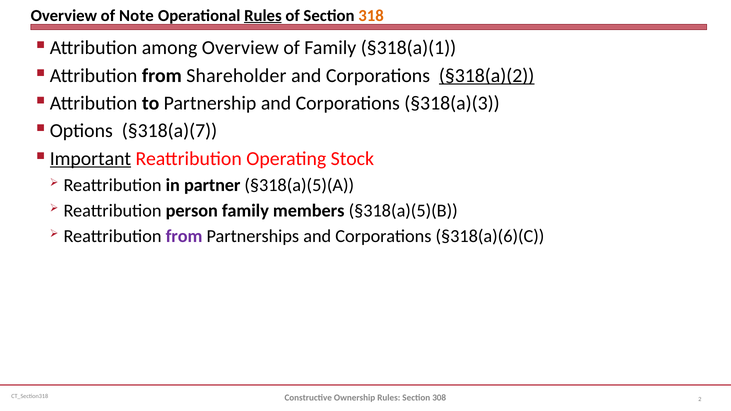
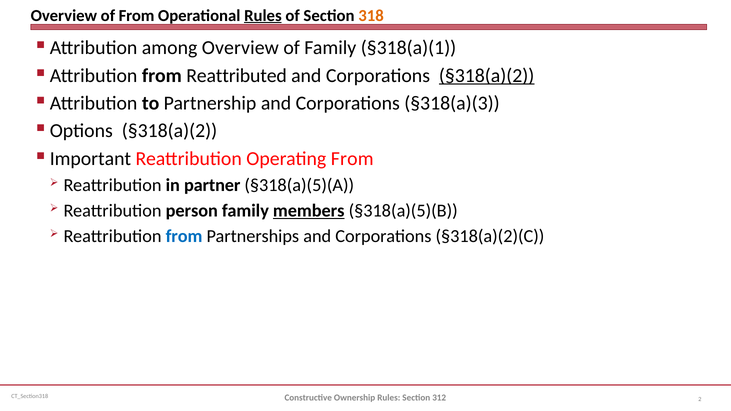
of Note: Note -> From
Shareholder: Shareholder -> Reattributed
Options §318(a)(7: §318(a)(7 -> §318(a)(2
Important underline: present -> none
Operating Stock: Stock -> From
members underline: none -> present
from at (184, 236) colour: purple -> blue
§318(a)(6)(C: §318(a)(6)(C -> §318(a)(2)(C
308: 308 -> 312
